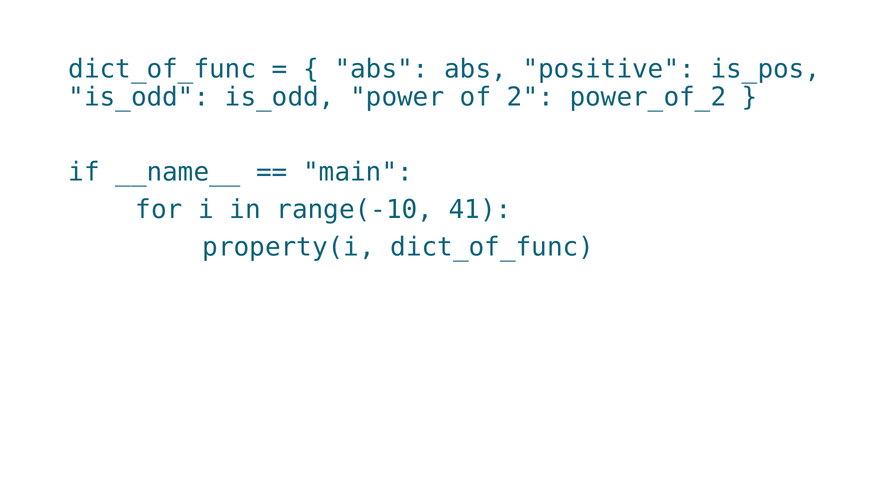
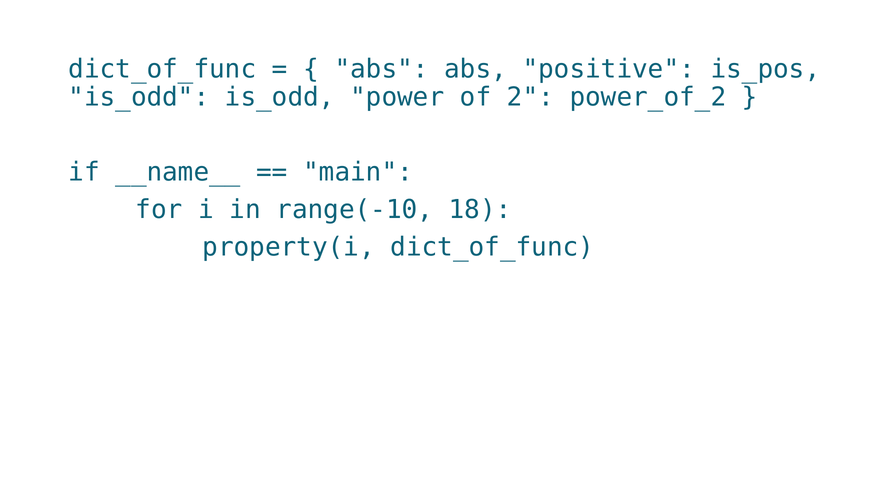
41: 41 -> 18
